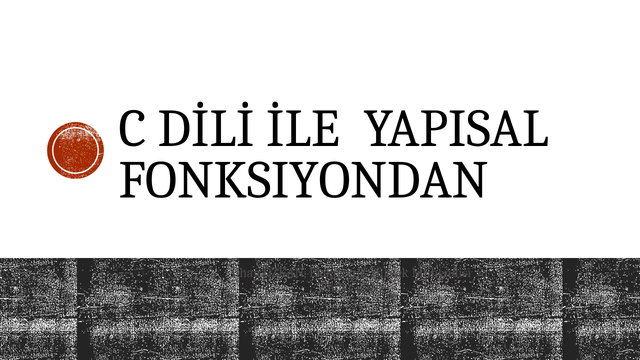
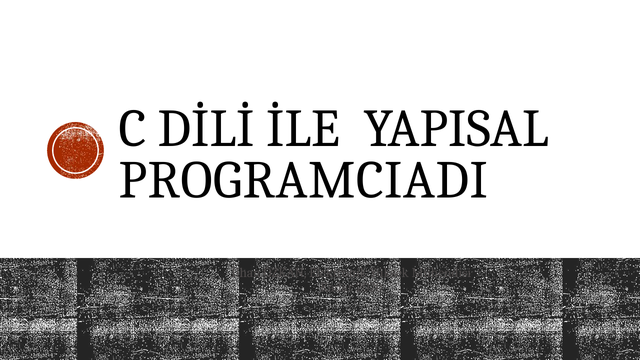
FONKSIYONDAN: FONKSIYONDAN -> PROGRAMCIADI
